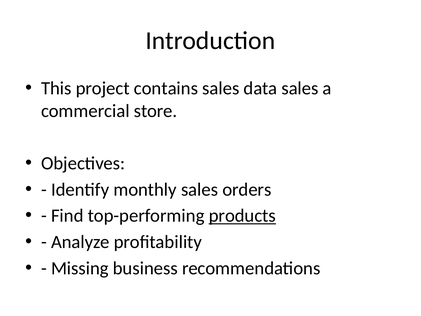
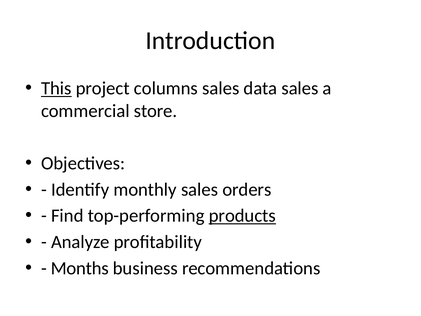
This underline: none -> present
contains: contains -> columns
Missing: Missing -> Months
